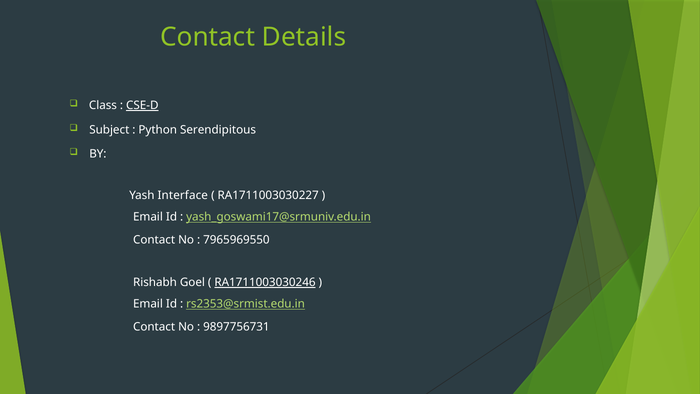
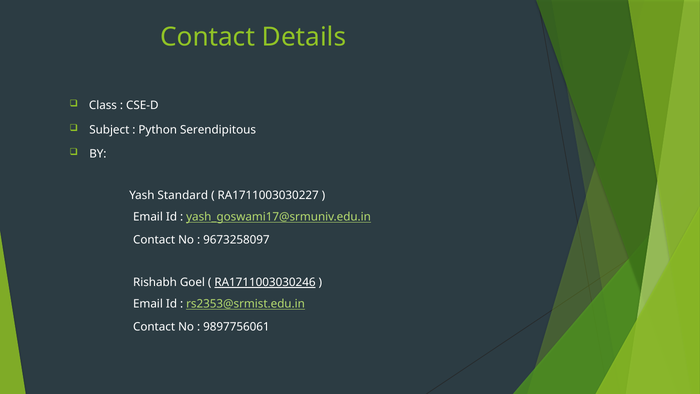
CSE-D underline: present -> none
Interface: Interface -> Standard
7965969550: 7965969550 -> 9673258097
9897756731: 9897756731 -> 9897756061
